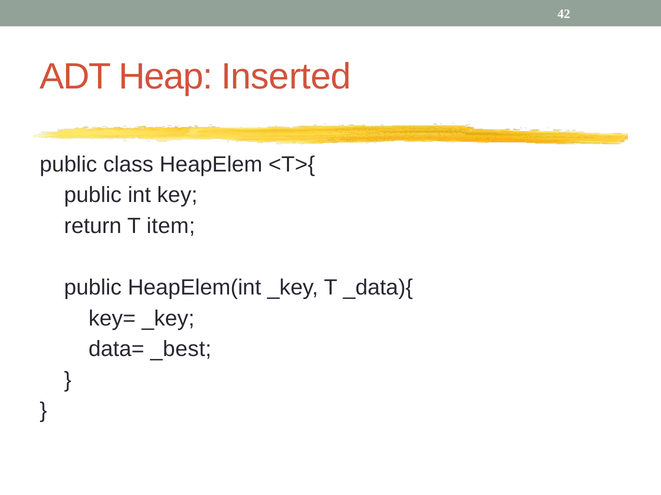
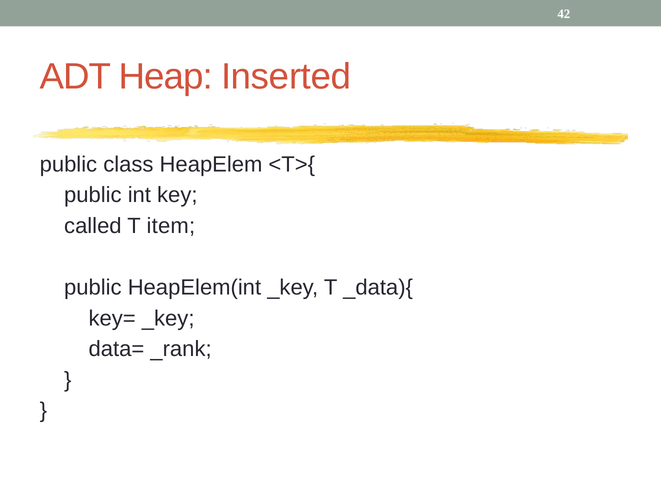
return: return -> called
_best: _best -> _rank
